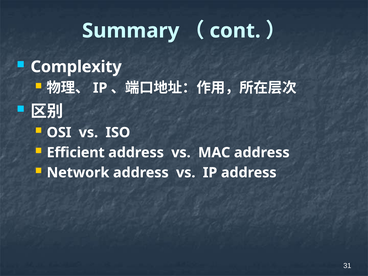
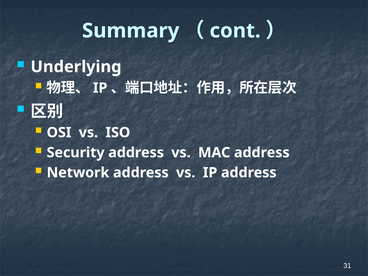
Complexity: Complexity -> Underlying
Efficient: Efficient -> Security
